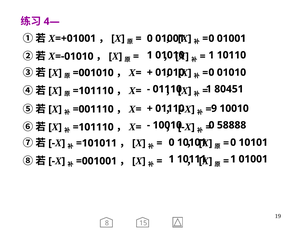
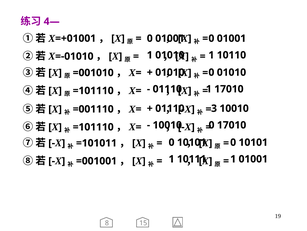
1 80451: 80451 -> 17010
9: 9 -> 3
58888 at (232, 125): 58888 -> 17010
